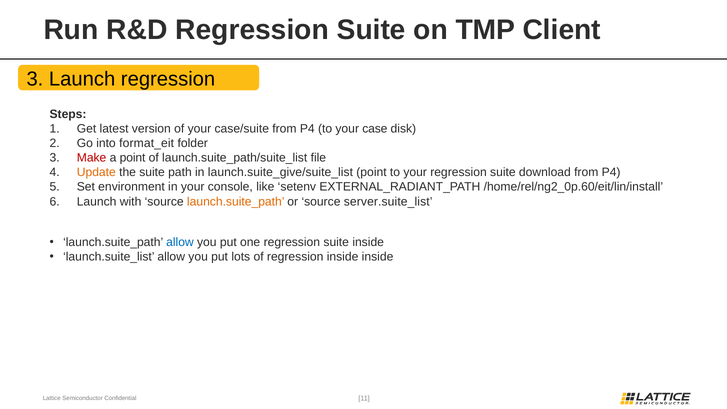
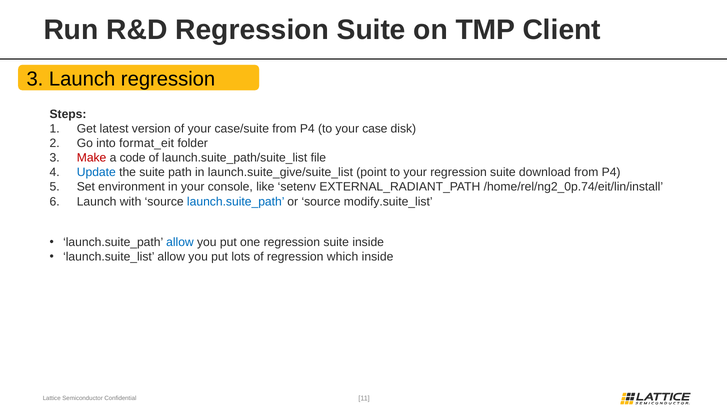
a point: point -> code
Update colour: orange -> blue
/home/rel/ng2_0p.60/eit/lin/install: /home/rel/ng2_0p.60/eit/lin/install -> /home/rel/ng2_0p.74/eit/lin/install
launch.suite_path at (236, 201) colour: orange -> blue
server.suite_list: server.suite_list -> modify.suite_list
regression inside: inside -> which
